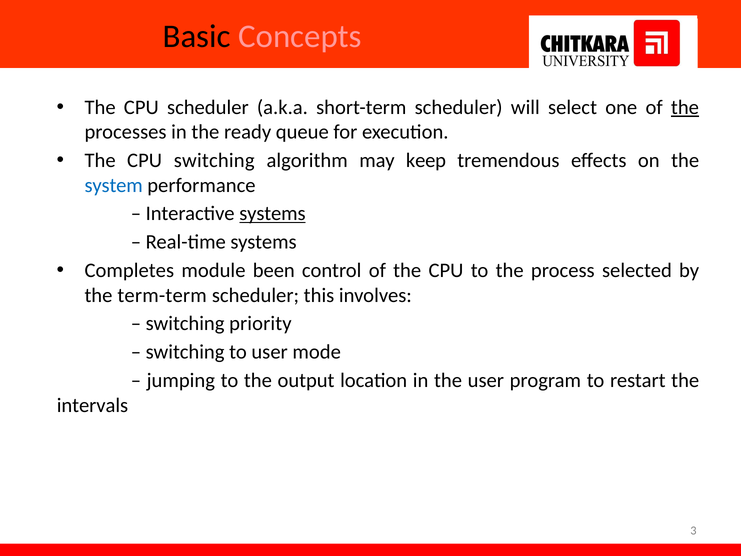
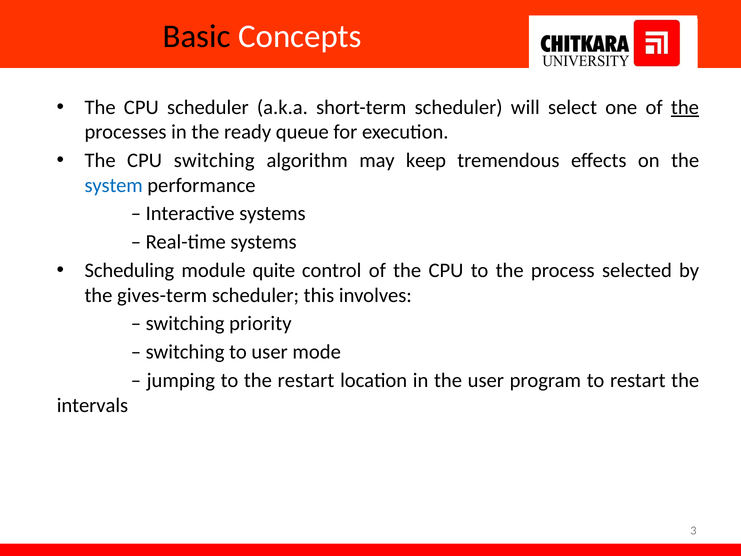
Concepts colour: pink -> white
systems at (272, 214) underline: present -> none
Completes: Completes -> Scheduling
been: been -> quite
term-term: term-term -> gives-term
the output: output -> restart
